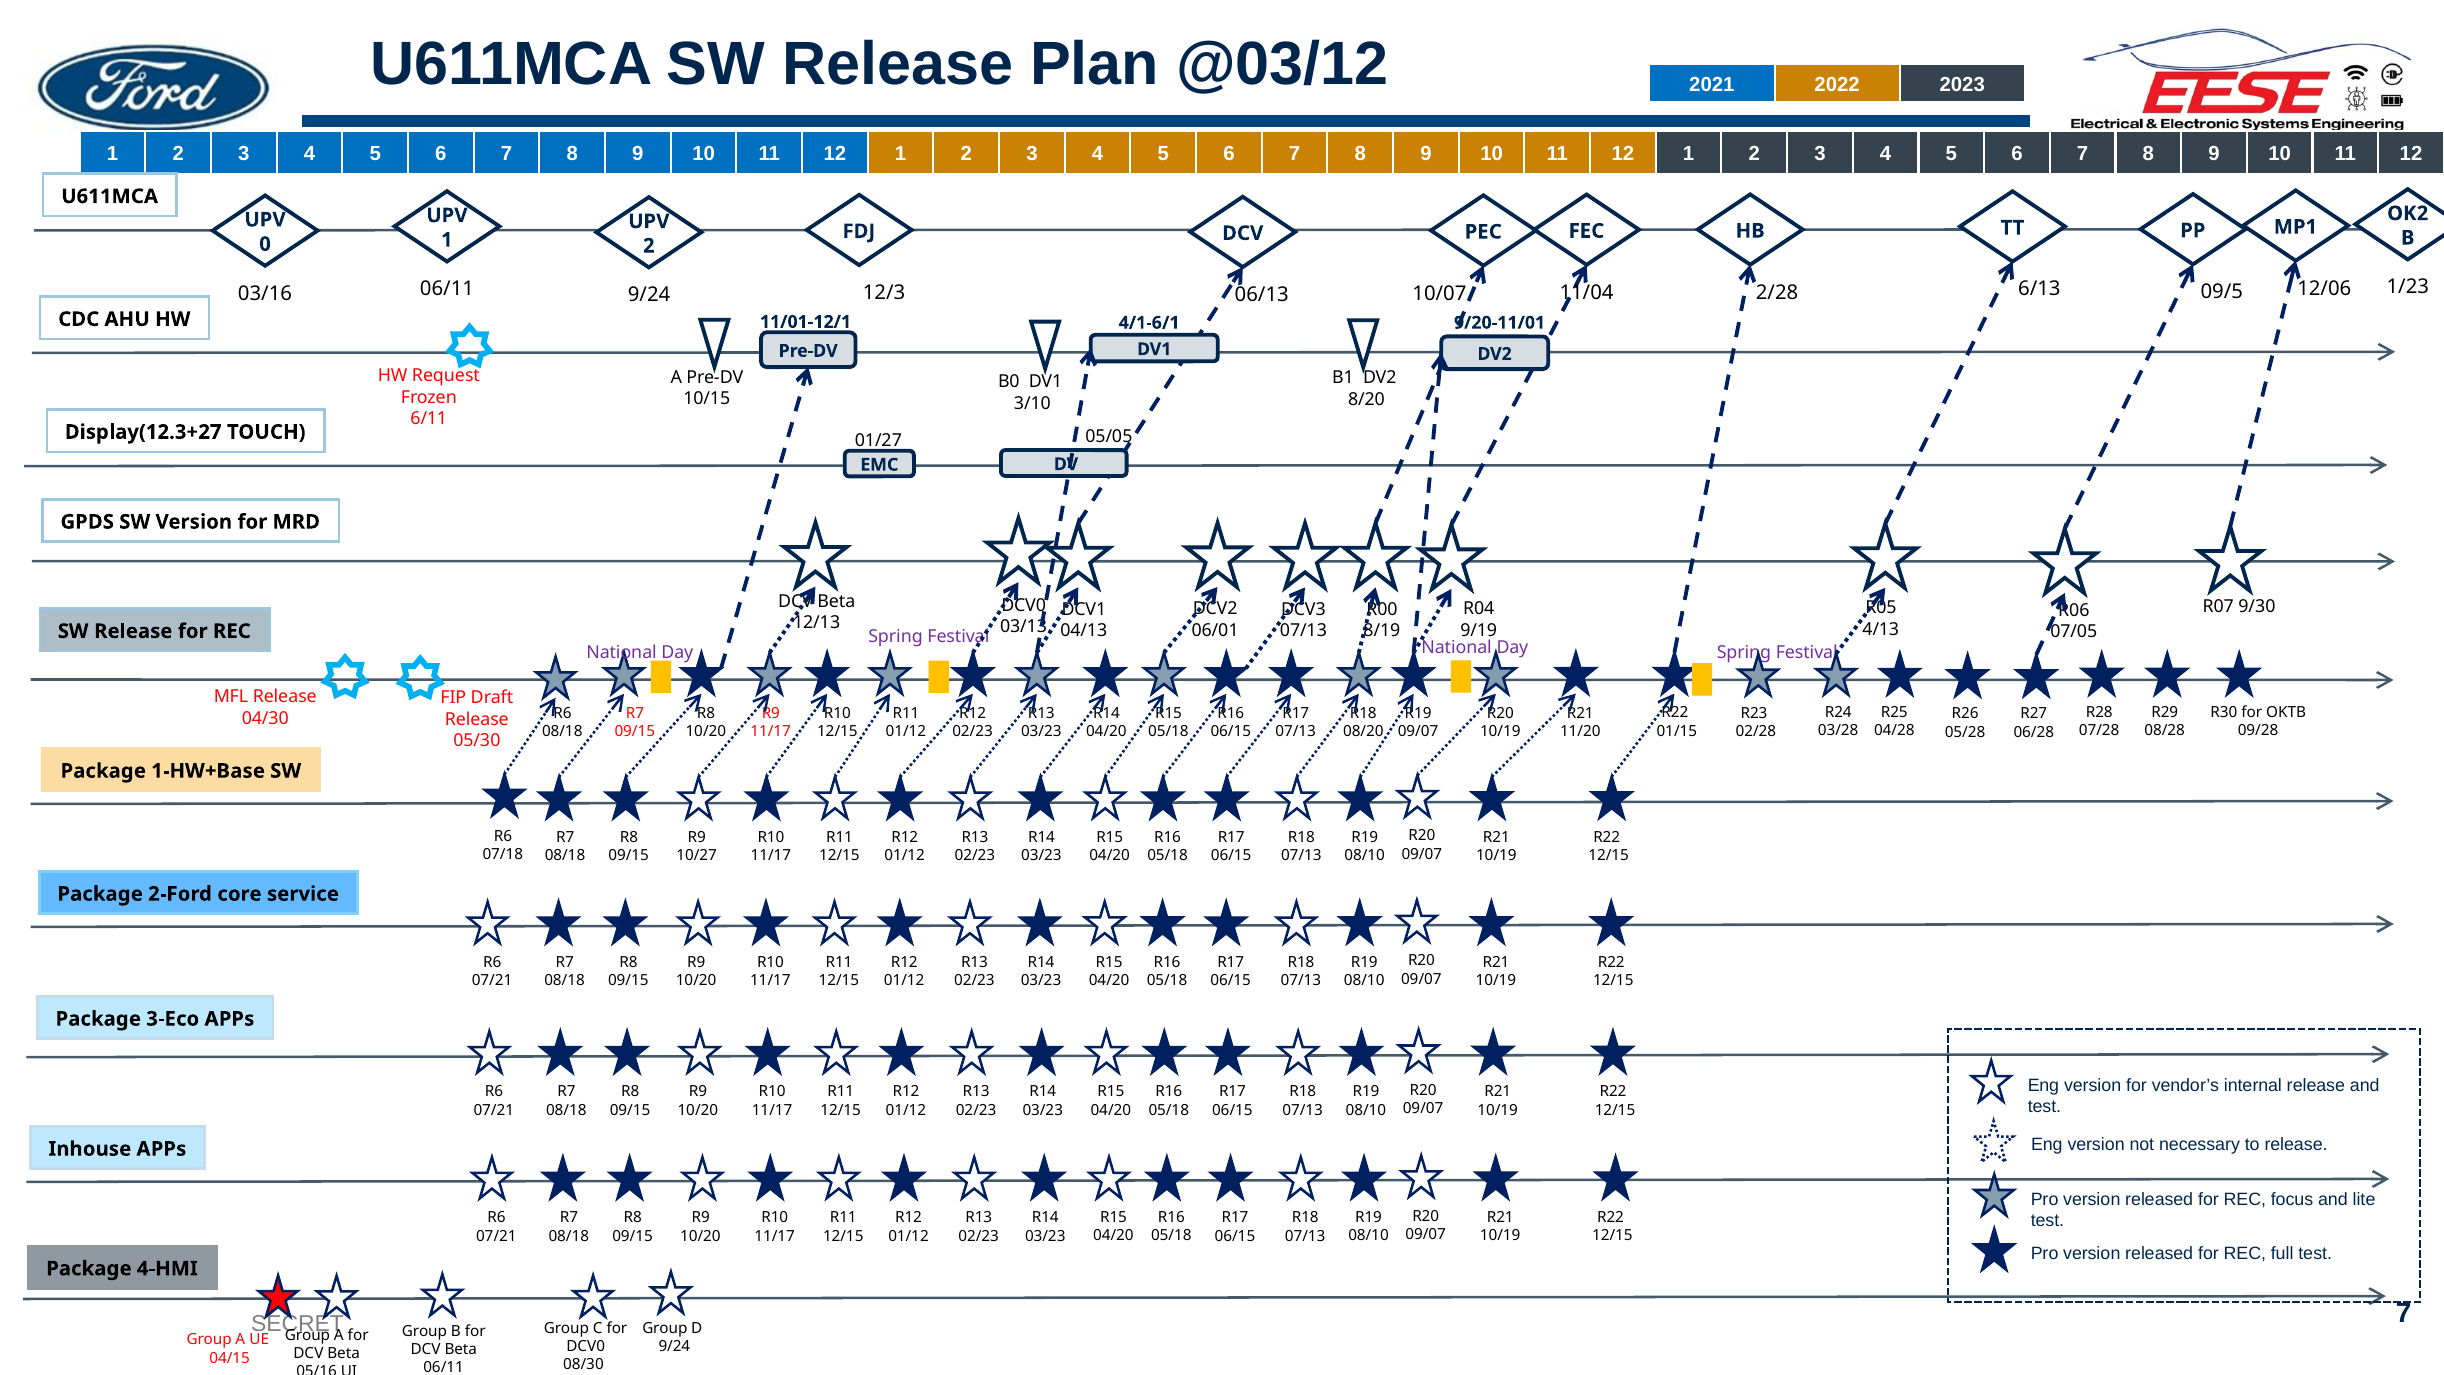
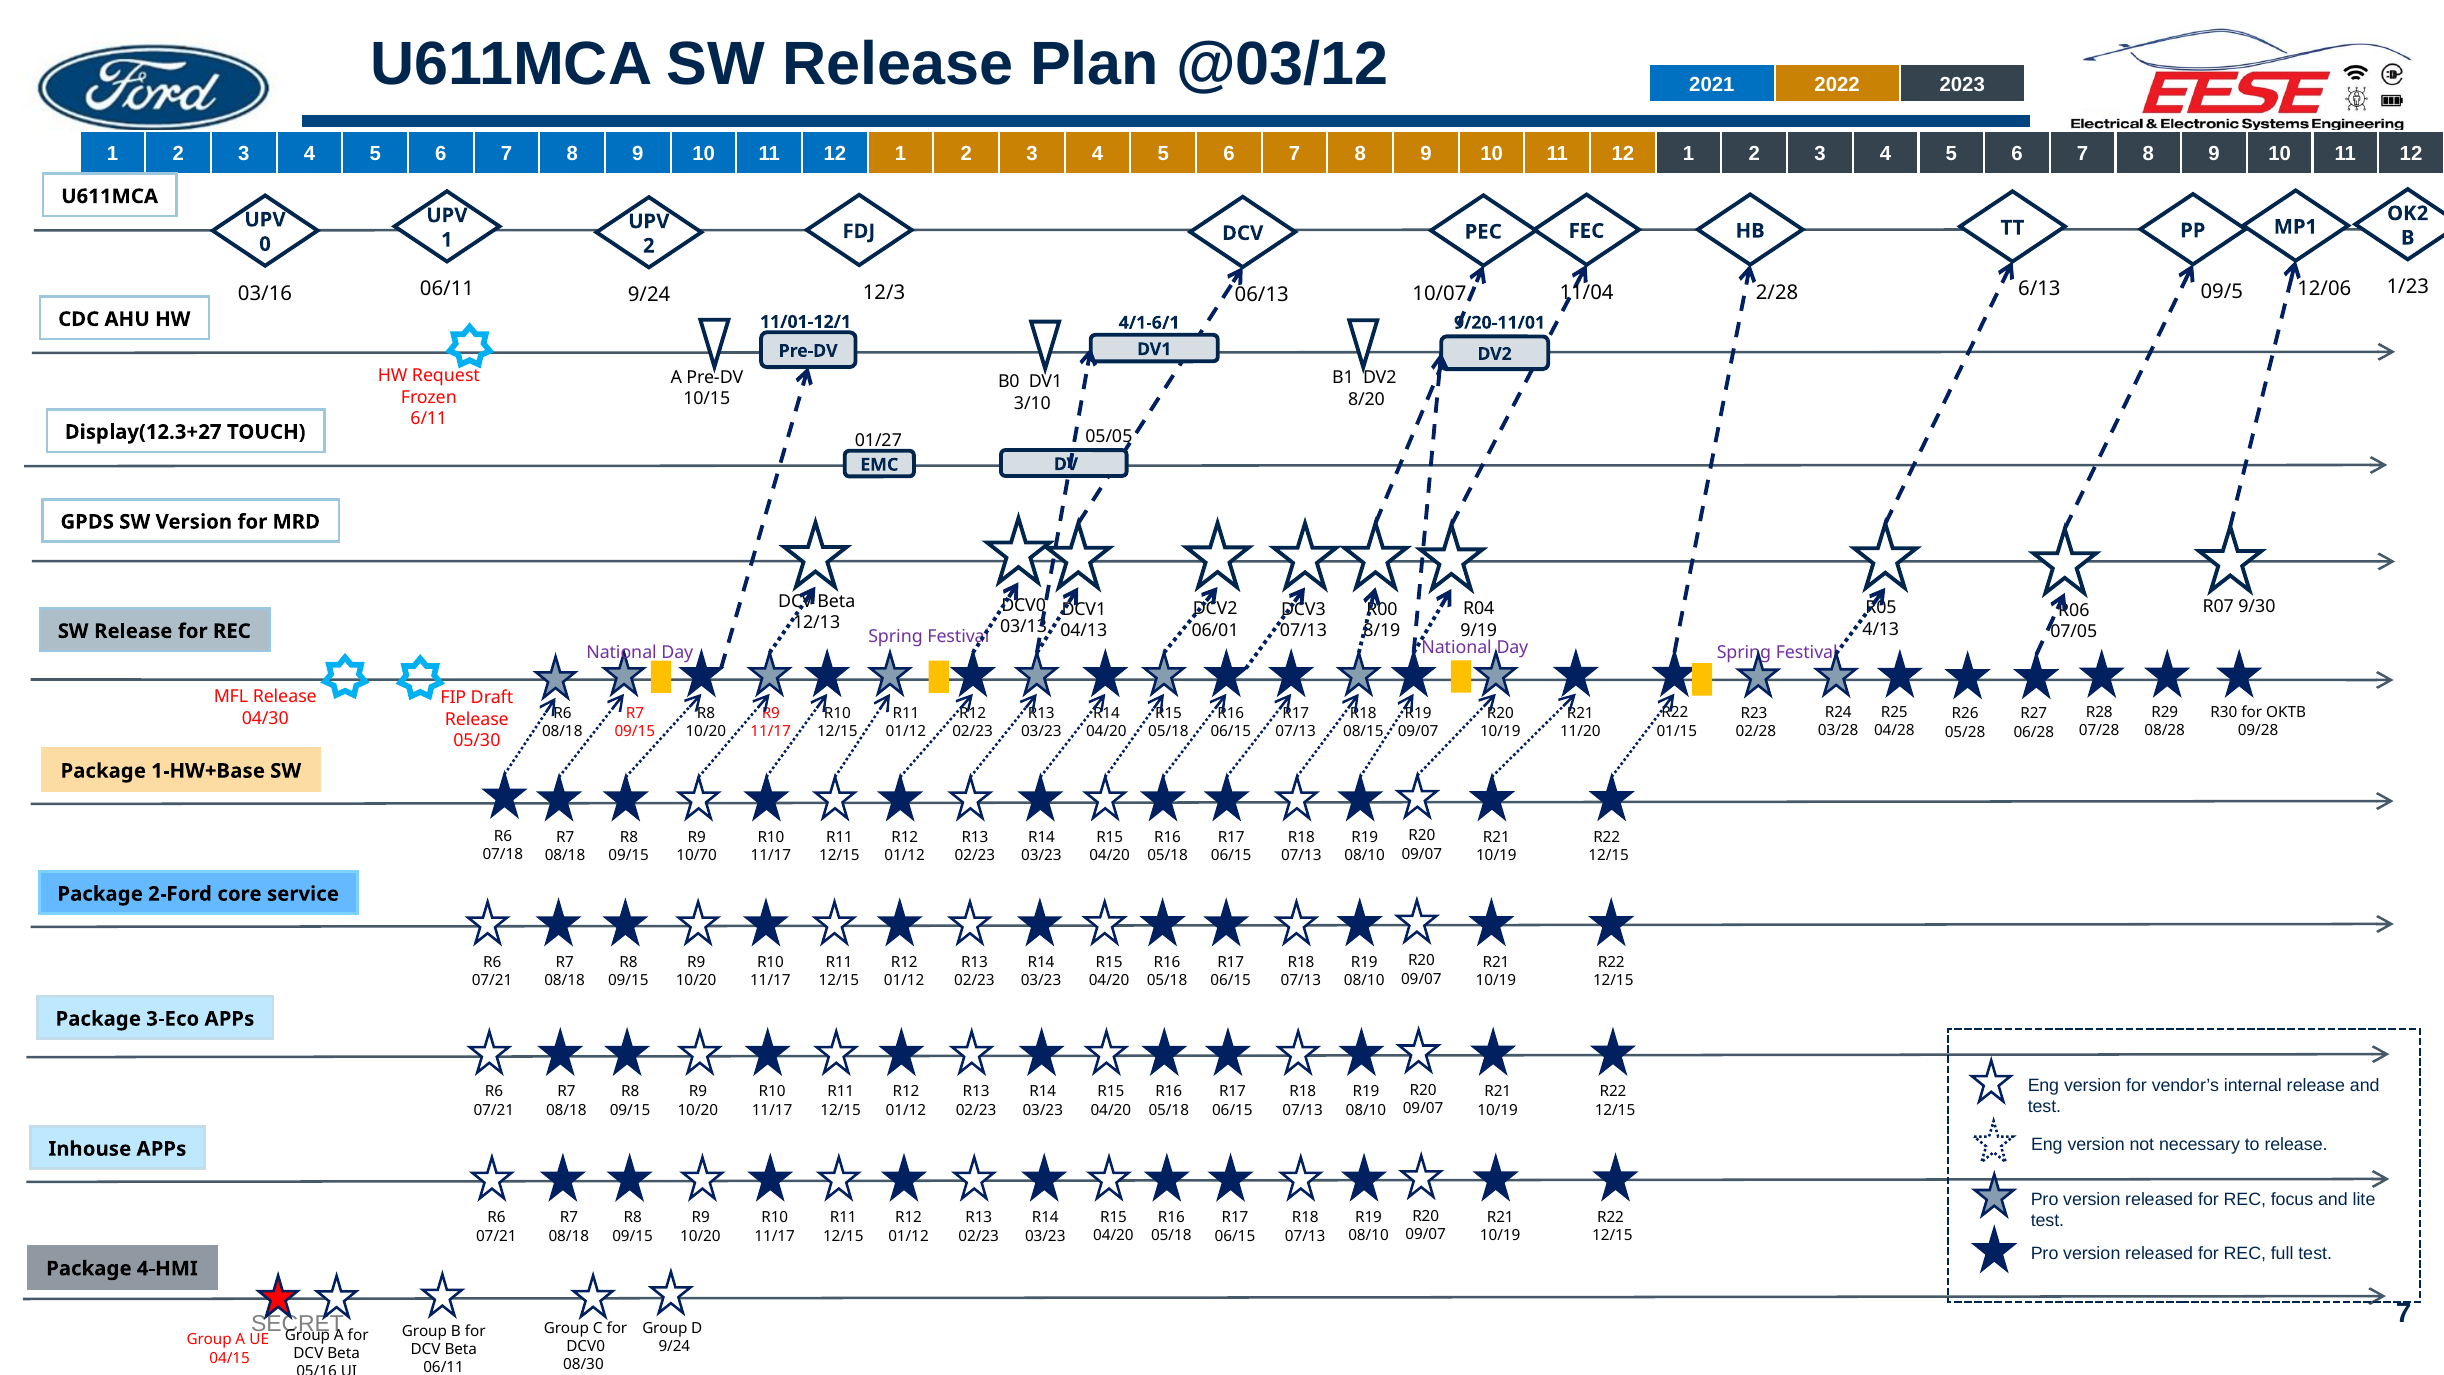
08/20: 08/20 -> 08/15
10/27: 10/27 -> 10/70
